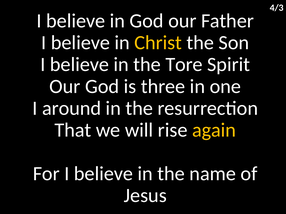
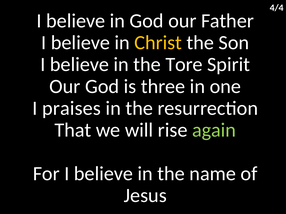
4/3: 4/3 -> 4/4
around: around -> praises
again colour: yellow -> light green
